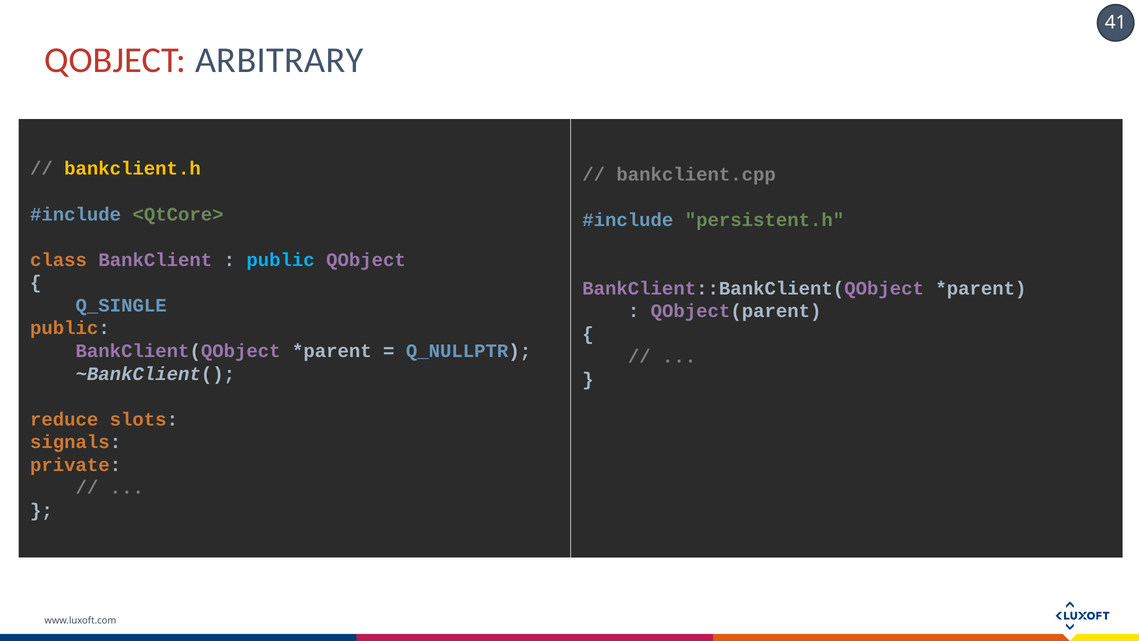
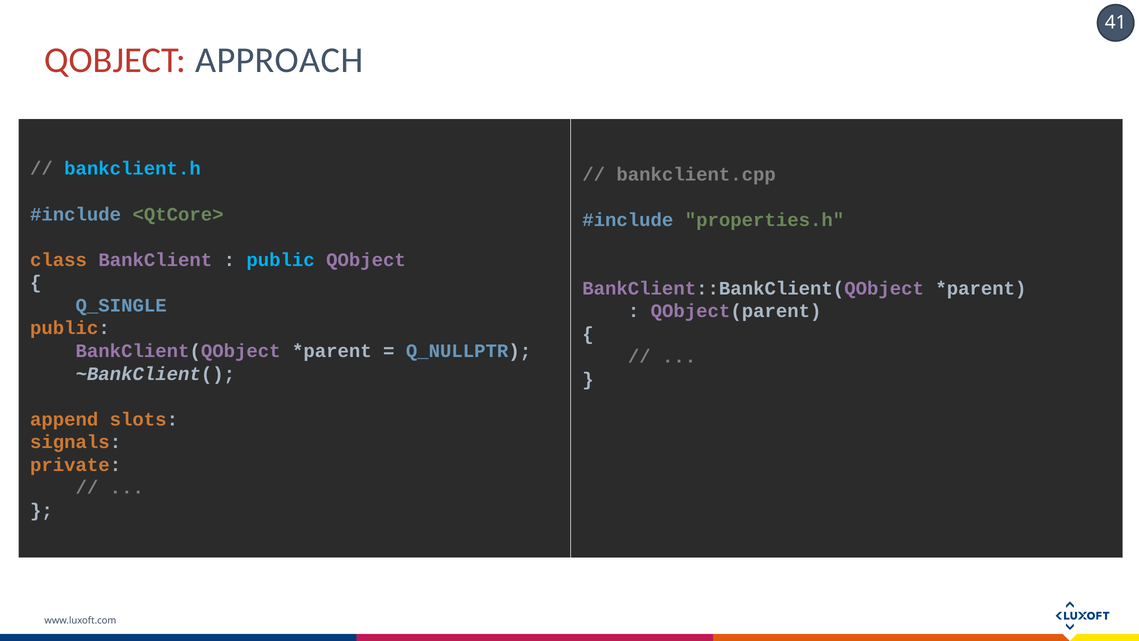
ARBITRARY: ARBITRARY -> APPROACH
bankclient.h colour: yellow -> light blue
persistent.h: persistent.h -> properties.h
reduce: reduce -> append
